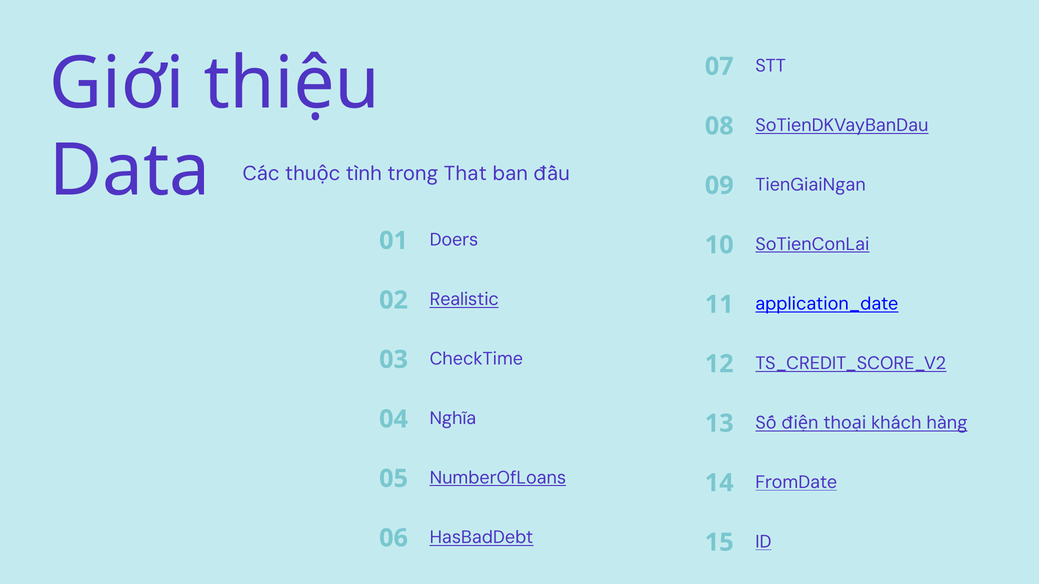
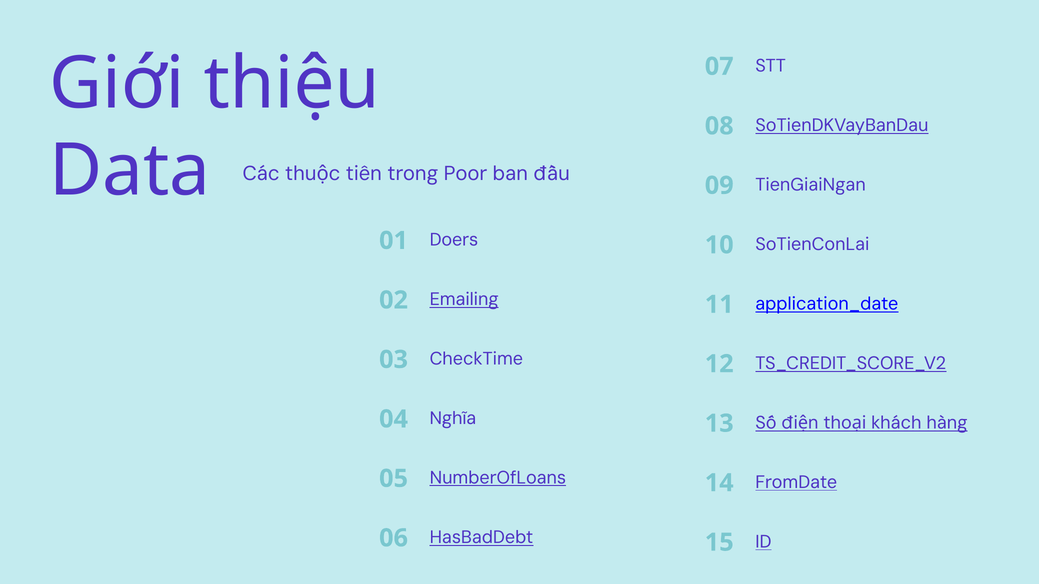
tình: tình -> tiền
That: That -> Poor
SoTienConLai underline: present -> none
Realistic: Realistic -> Emailing
